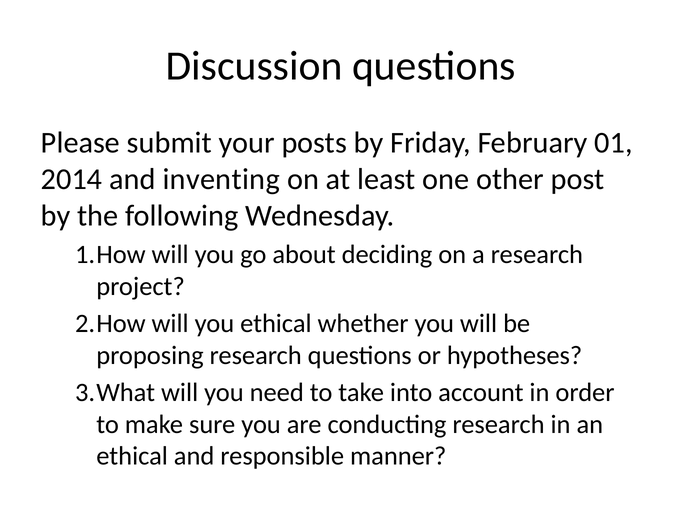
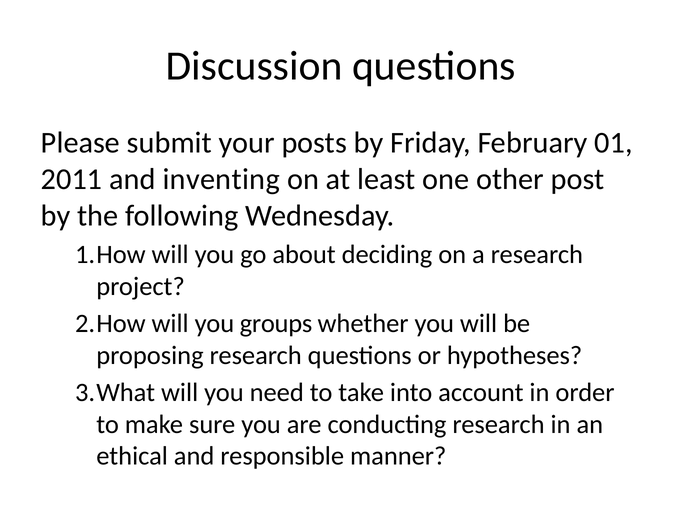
2014: 2014 -> 2011
you ethical: ethical -> groups
